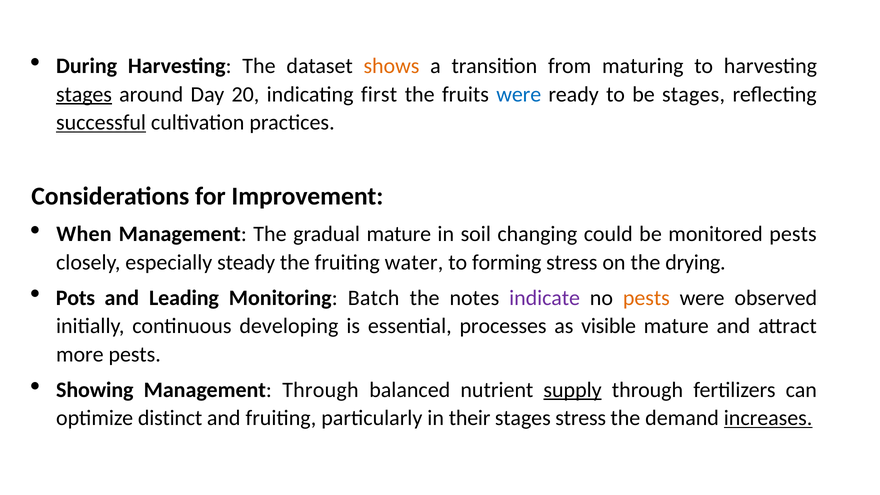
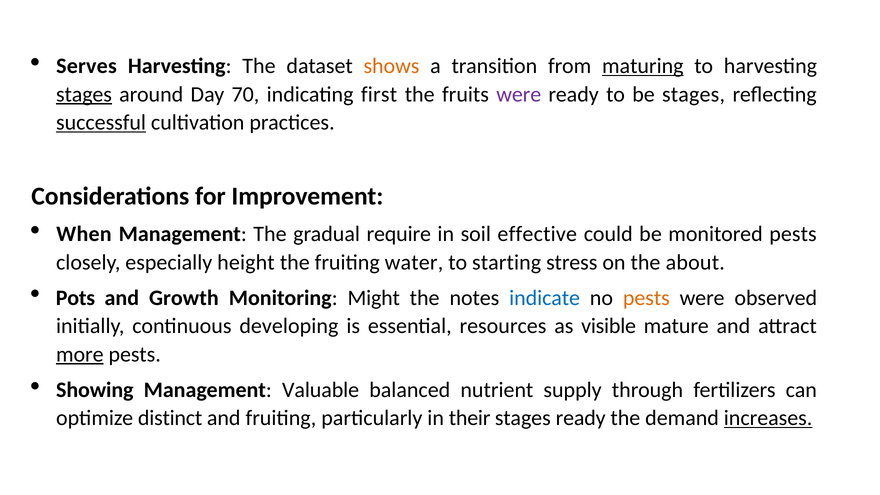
During: During -> Serves
maturing underline: none -> present
20: 20 -> 70
were at (519, 94) colour: blue -> purple
gradual mature: mature -> require
changing: changing -> effective
steady: steady -> height
forming: forming -> starting
drying: drying -> about
Leading: Leading -> Growth
Batch: Batch -> Might
indicate colour: purple -> blue
processes: processes -> resources
more underline: none -> present
Management Through: Through -> Valuable
supply underline: present -> none
stages stress: stress -> ready
